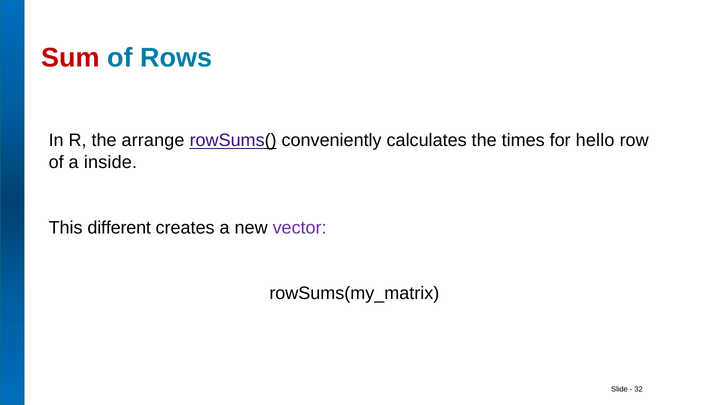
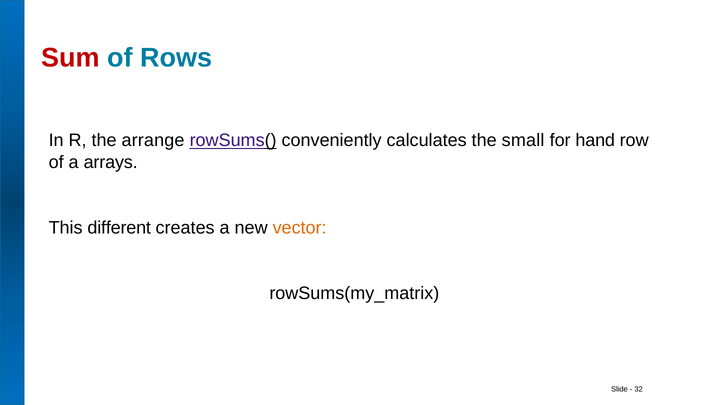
times: times -> small
hello: hello -> hand
inside: inside -> arrays
vector colour: purple -> orange
